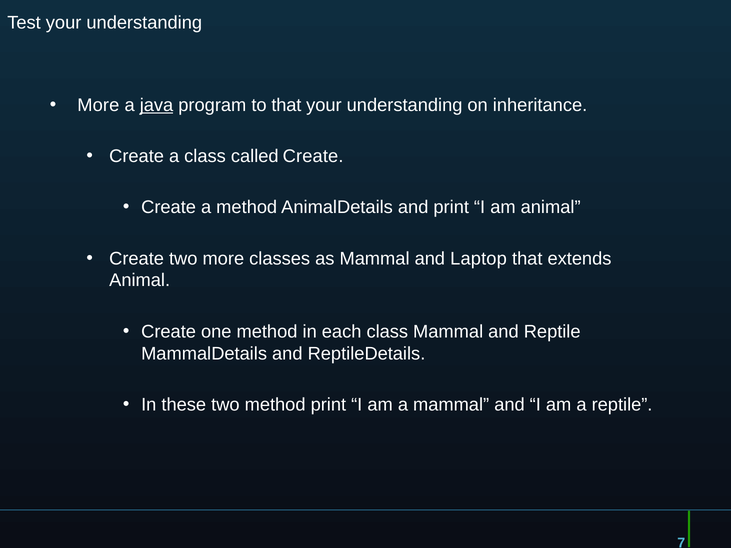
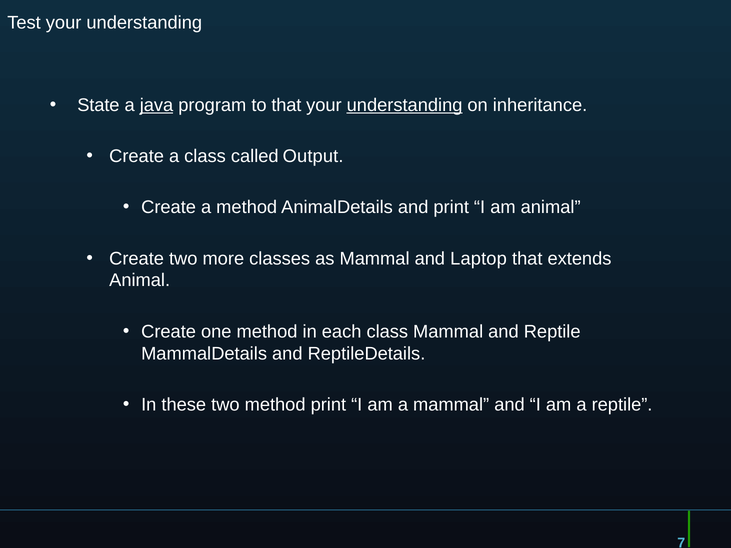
More at (98, 105): More -> State
understanding at (405, 105) underline: none -> present
called Create: Create -> Output
